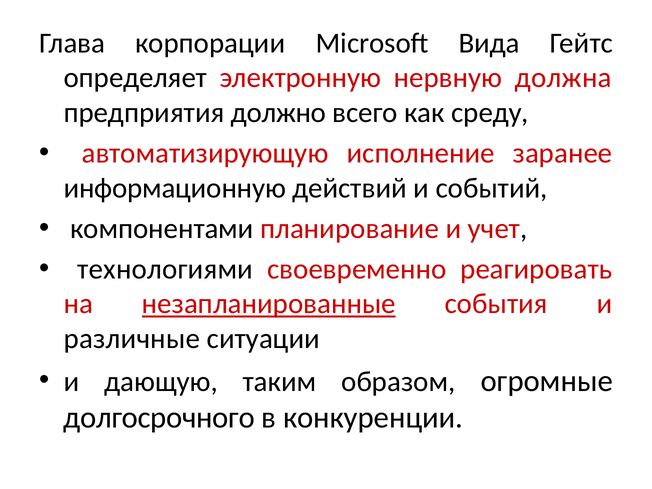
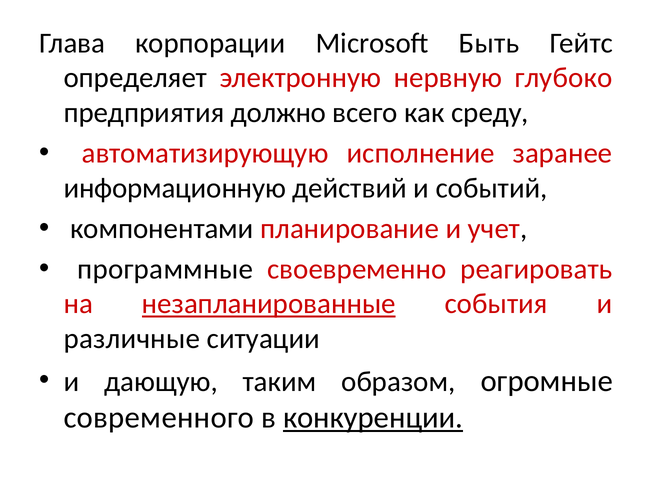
Вида: Вида -> Быть
должна: должна -> глубоко
технологиями: технологиями -> программные
долгосрочного: долгосрочного -> современного
конкуренции underline: none -> present
